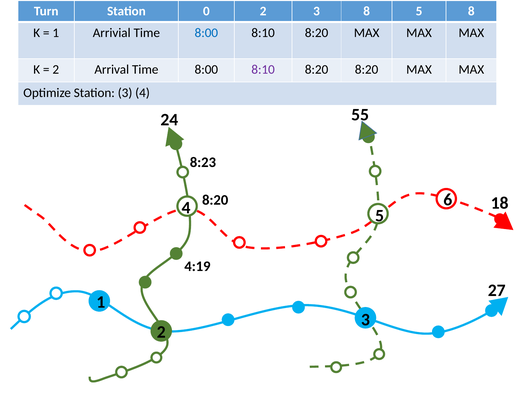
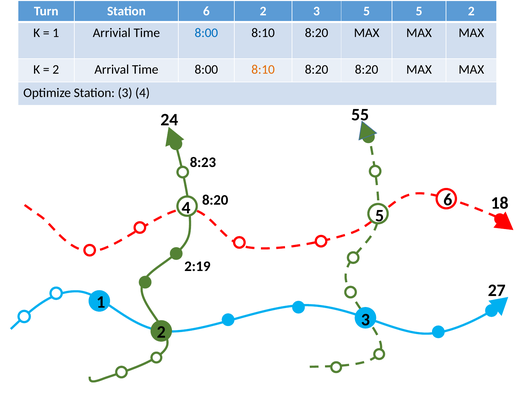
Station 0: 0 -> 6
3 8: 8 -> 5
5 8: 8 -> 2
8:10 at (263, 69) colour: purple -> orange
4:19: 4:19 -> 2:19
